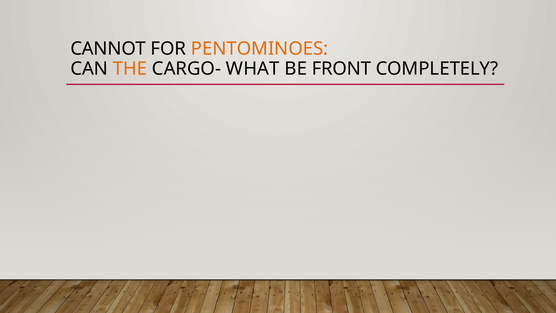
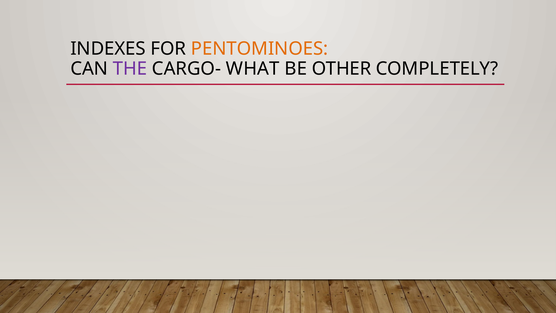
CANNOT: CANNOT -> INDEXES
THE colour: orange -> purple
FRONT: FRONT -> OTHER
